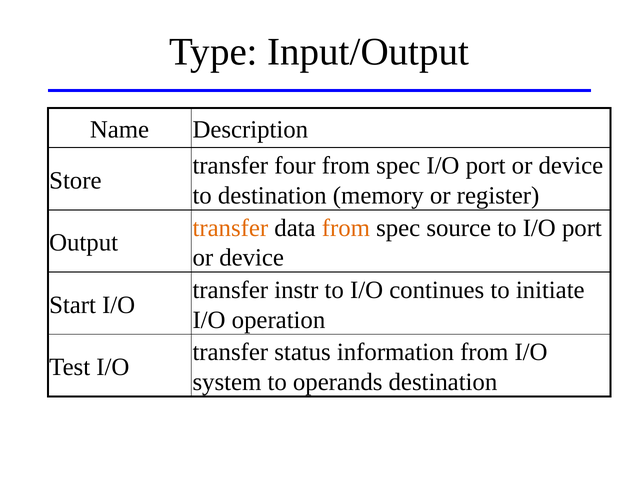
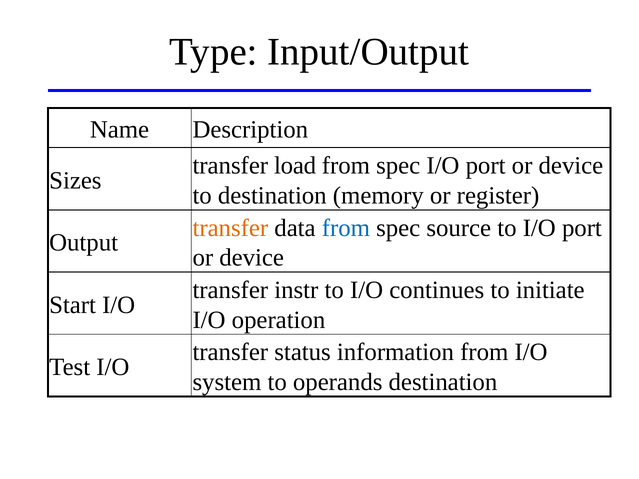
four: four -> load
Store: Store -> Sizes
from at (346, 228) colour: orange -> blue
